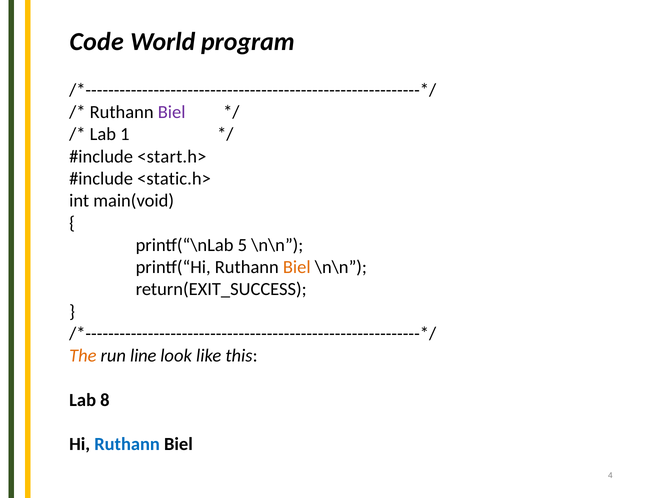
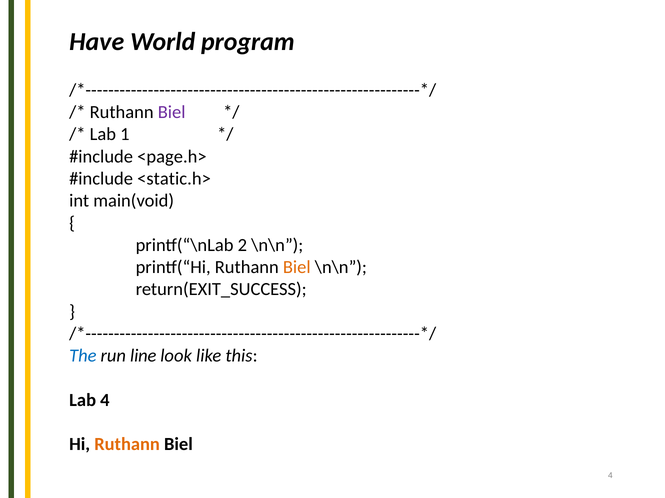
Code: Code -> Have
<start.h>: <start.h> -> <page.h>
5: 5 -> 2
The colour: orange -> blue
Lab 8: 8 -> 4
Ruthann at (127, 445) colour: blue -> orange
